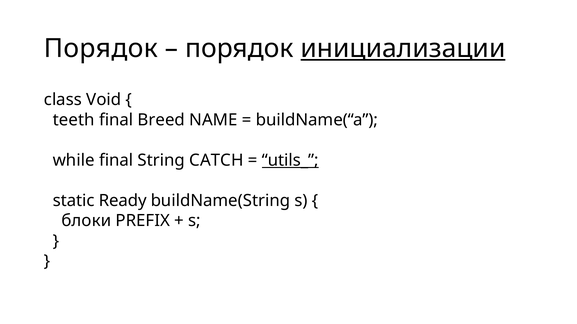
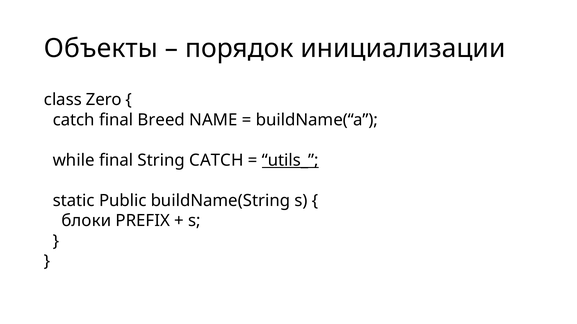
Порядок at (101, 48): Порядок -> Объекты
инициализации underline: present -> none
Void: Void -> Zero
teeth at (74, 120): teeth -> catch
Ready: Ready -> Public
